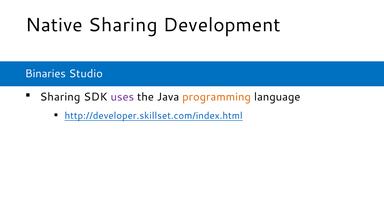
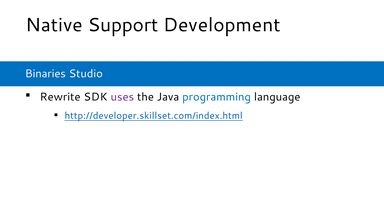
Native Sharing: Sharing -> Support
Sharing at (60, 97): Sharing -> Rewrite
programming colour: orange -> blue
